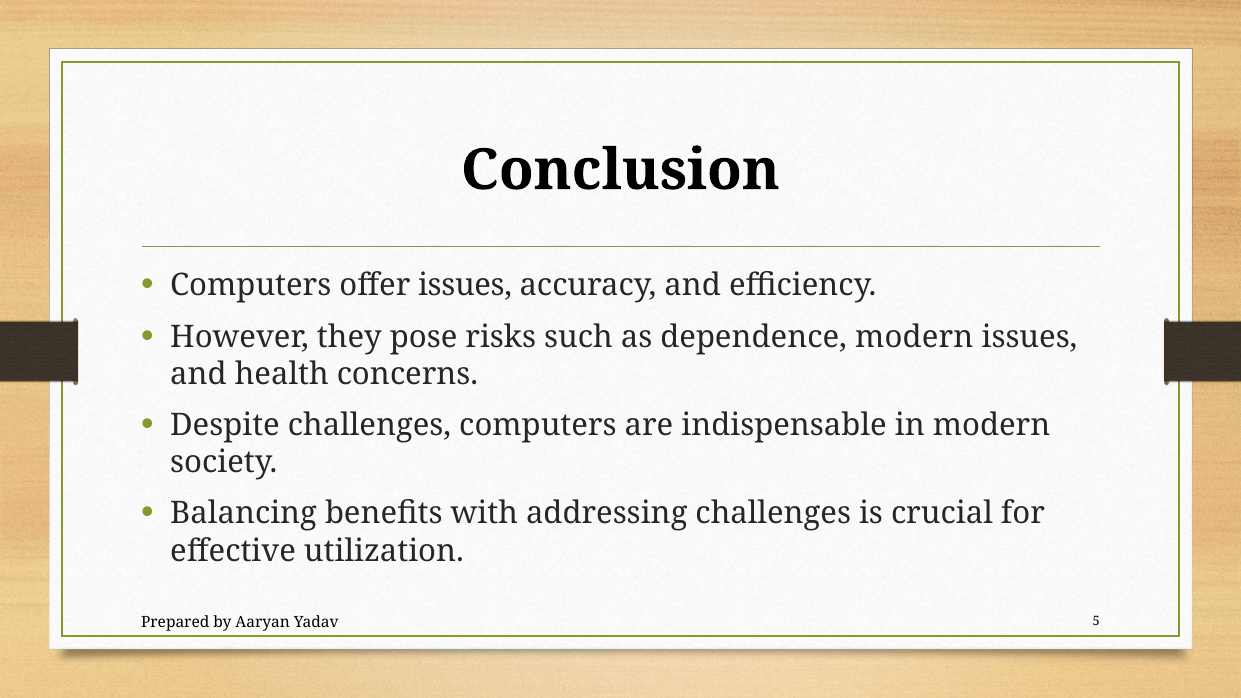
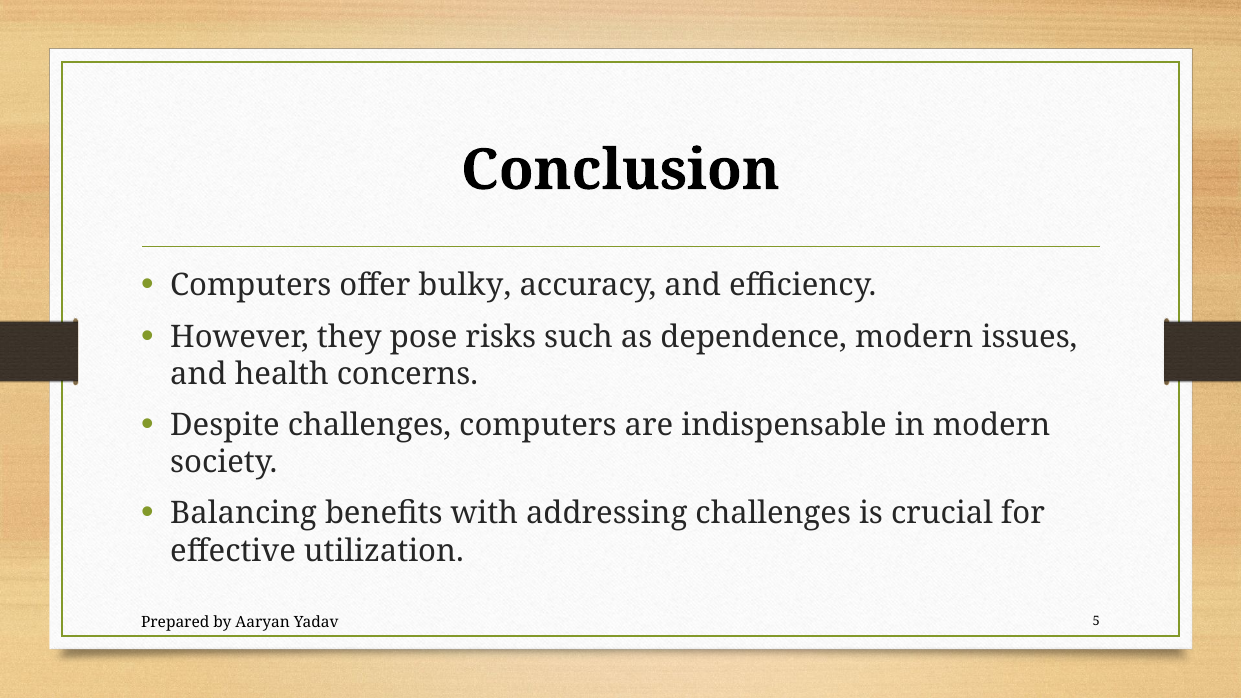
offer issues: issues -> bulky
